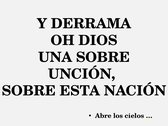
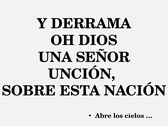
UNA SOBRE: SOBRE -> SEÑOR
